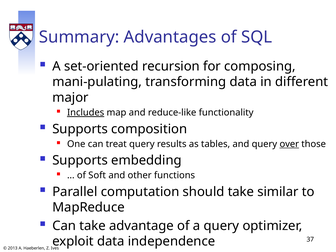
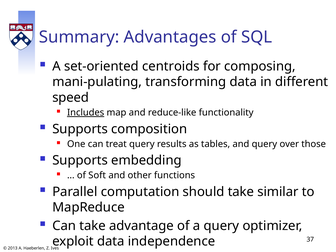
recursion: recursion -> centroids
major: major -> speed
over underline: present -> none
